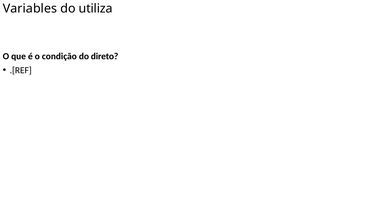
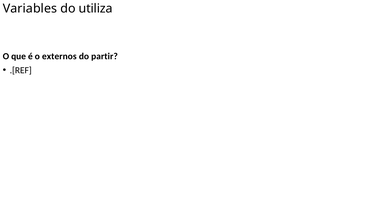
condição: condição -> externos
direto: direto -> partir
